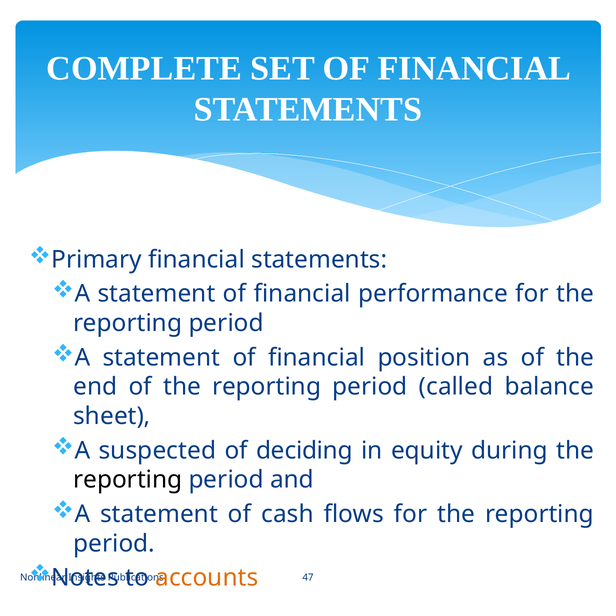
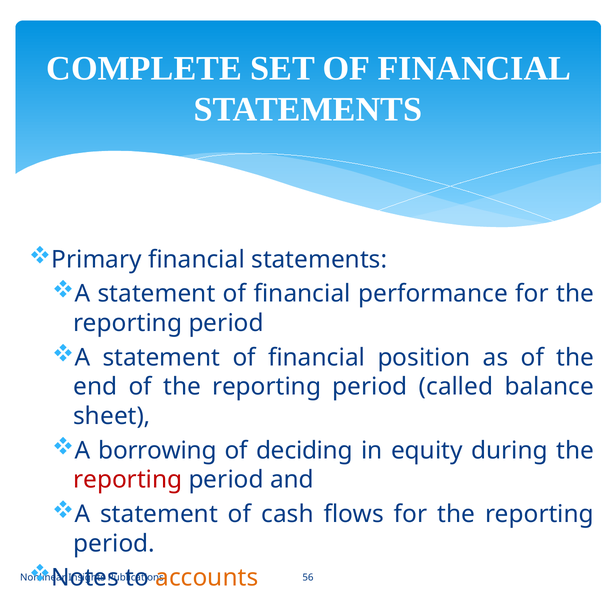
suspected: suspected -> borrowing
reporting at (128, 480) colour: black -> red
47: 47 -> 56
